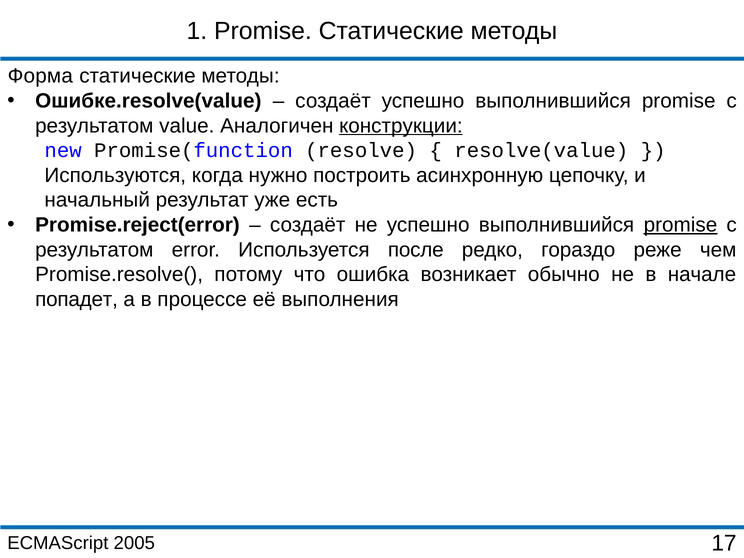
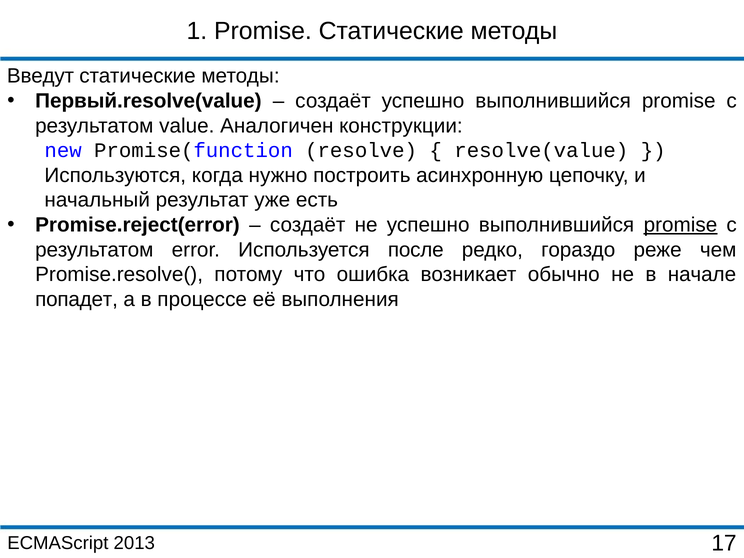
Форма: Форма -> Введут
Ошибке.resolve(value: Ошибке.resolve(value -> Первый.resolve(value
конструкции underline: present -> none
2005: 2005 -> 2013
